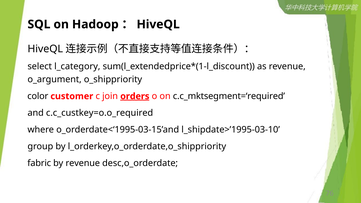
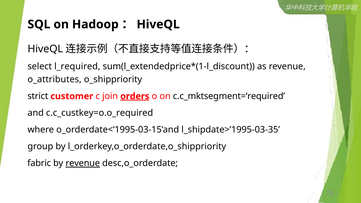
l_category: l_category -> l_required
o_argument: o_argument -> o_attributes
color: color -> strict
l_shipdate>’1995-03-10: l_shipdate>’1995-03-10 -> l_shipdate>’1995-03-35
revenue at (83, 163) underline: none -> present
